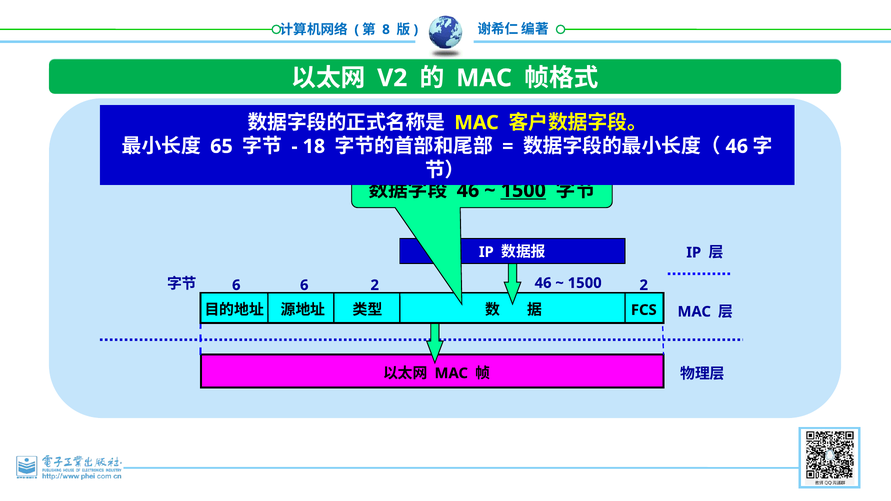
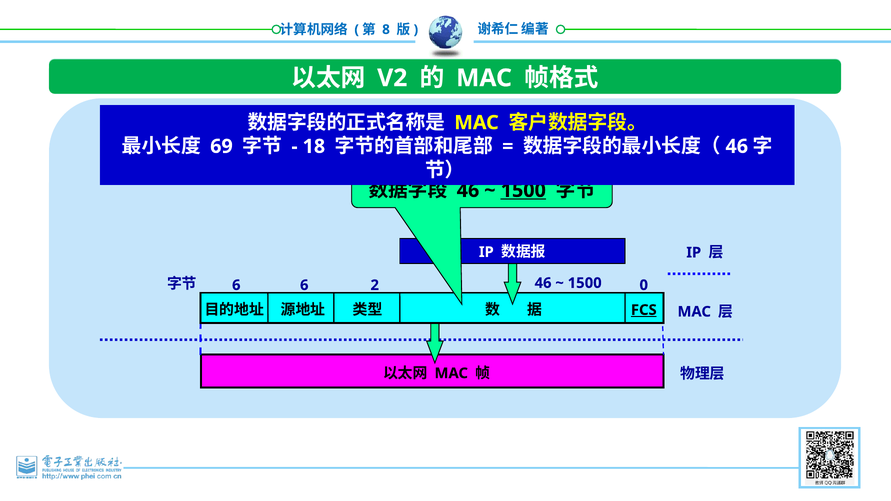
65: 65 -> 69
2 at (644, 285): 2 -> 0
FCS underline: none -> present
